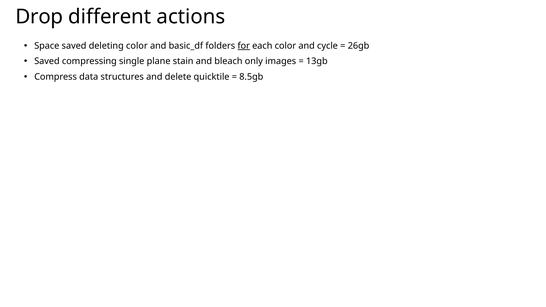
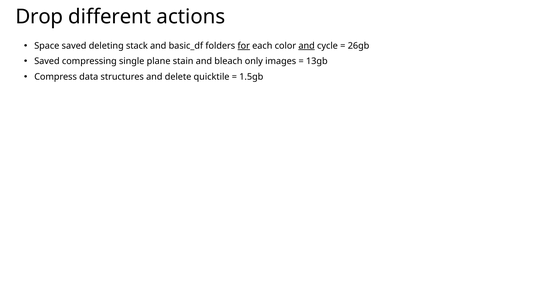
deleting color: color -> stack
and at (307, 46) underline: none -> present
8.5gb: 8.5gb -> 1.5gb
